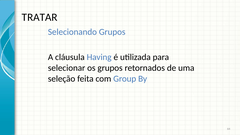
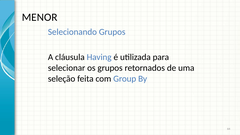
TRATAR: TRATAR -> MENOR
